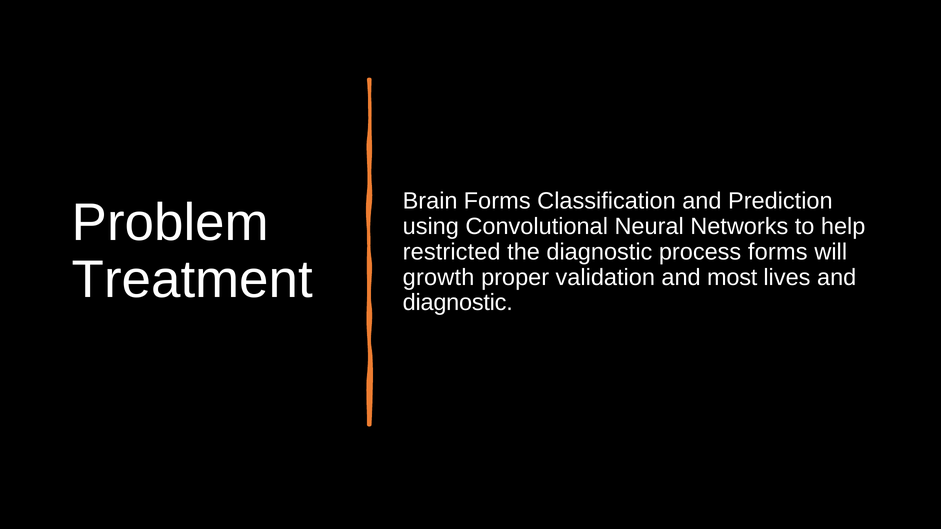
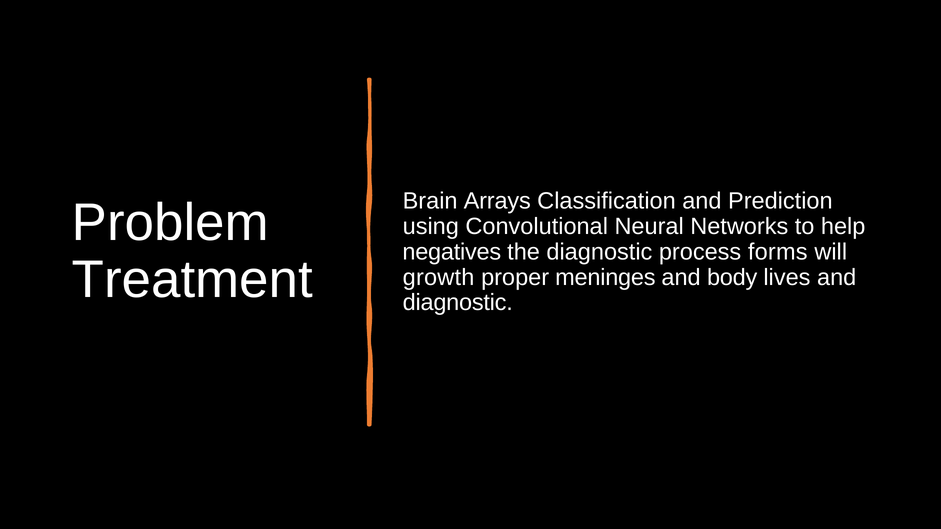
Brain Forms: Forms -> Arrays
restricted: restricted -> negatives
validation: validation -> meninges
most: most -> body
